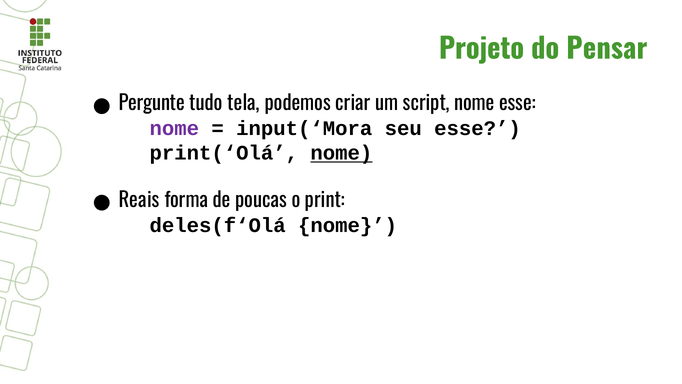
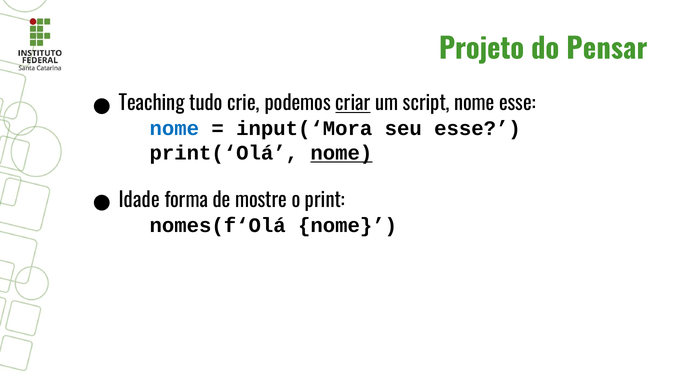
Pergunte: Pergunte -> Teaching
tela: tela -> crie
criar underline: none -> present
nome at (174, 128) colour: purple -> blue
Reais: Reais -> Idade
poucas: poucas -> mostre
deles(f‘Olá: deles(f‘Olá -> nomes(f‘Olá
